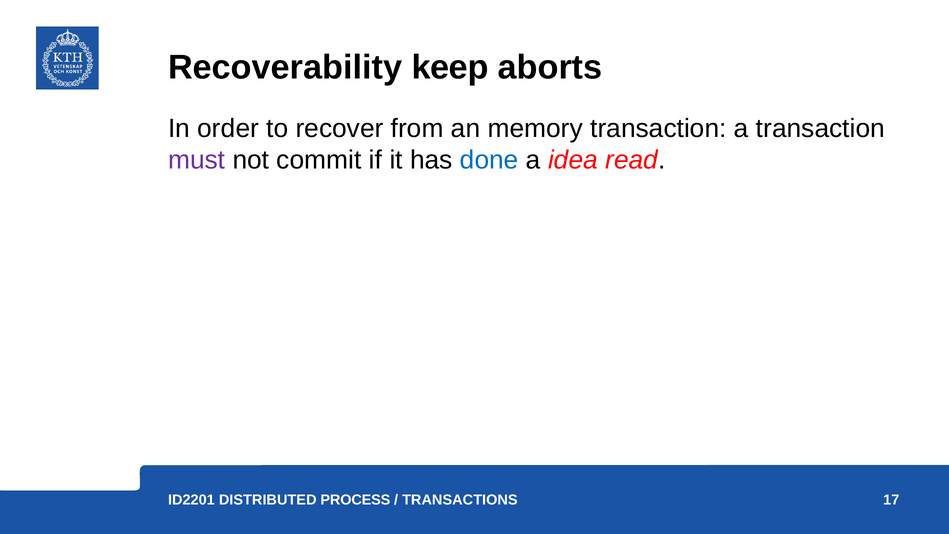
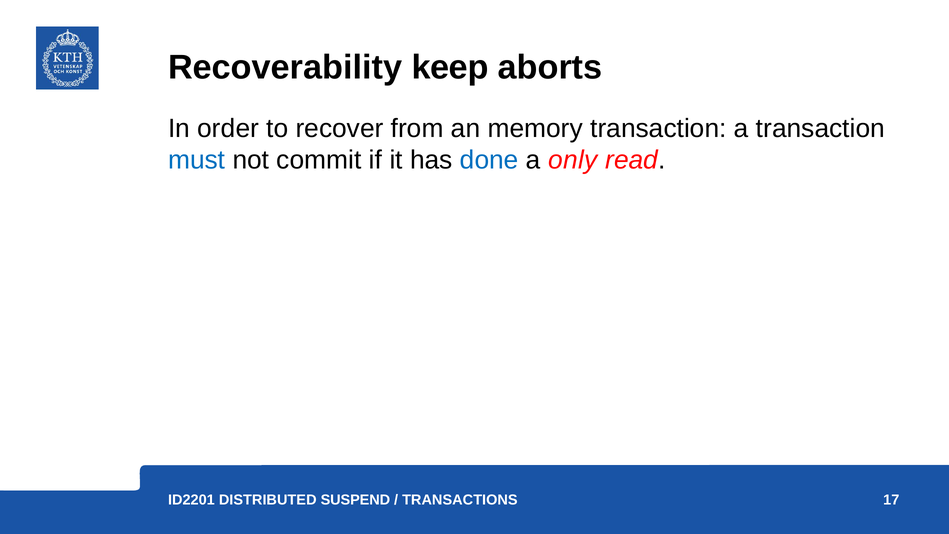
must colour: purple -> blue
idea: idea -> only
PROCESS: PROCESS -> SUSPEND
